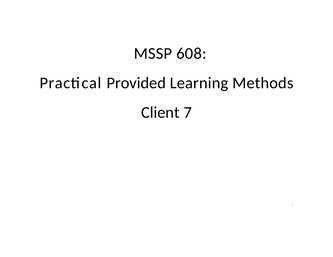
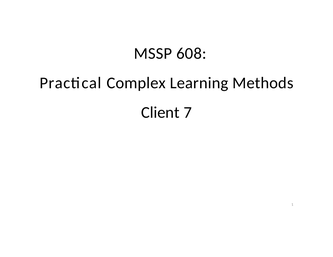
Provided: Provided -> Complex
